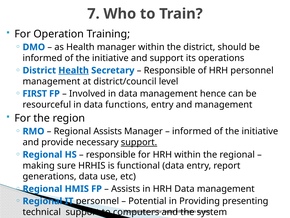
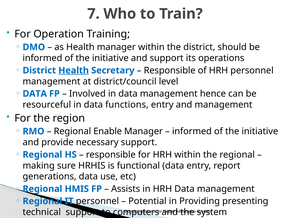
FIRST at (35, 93): FIRST -> DATA
Regional Assists: Assists -> Enable
support at (139, 142) underline: present -> none
